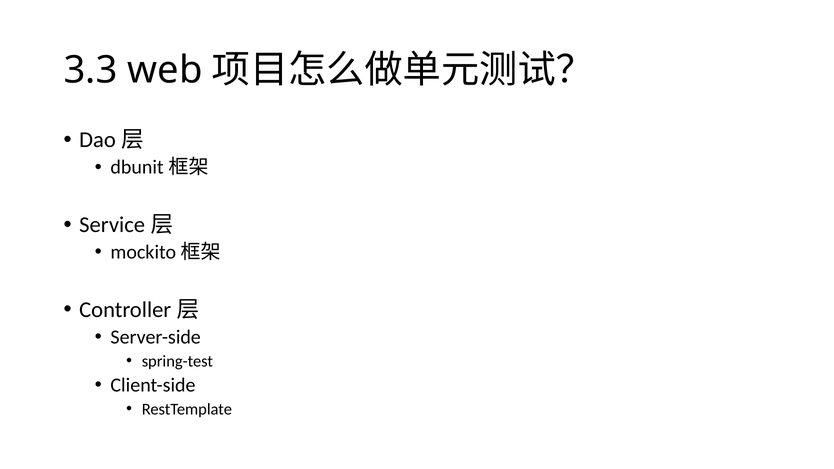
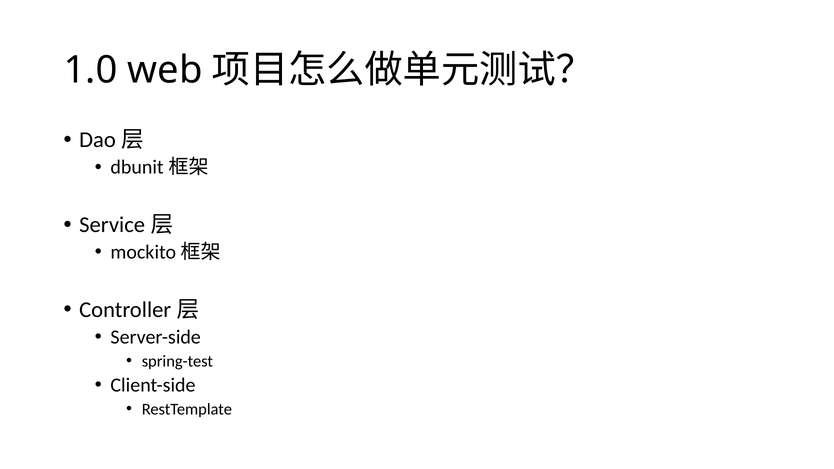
3.3: 3.3 -> 1.0
